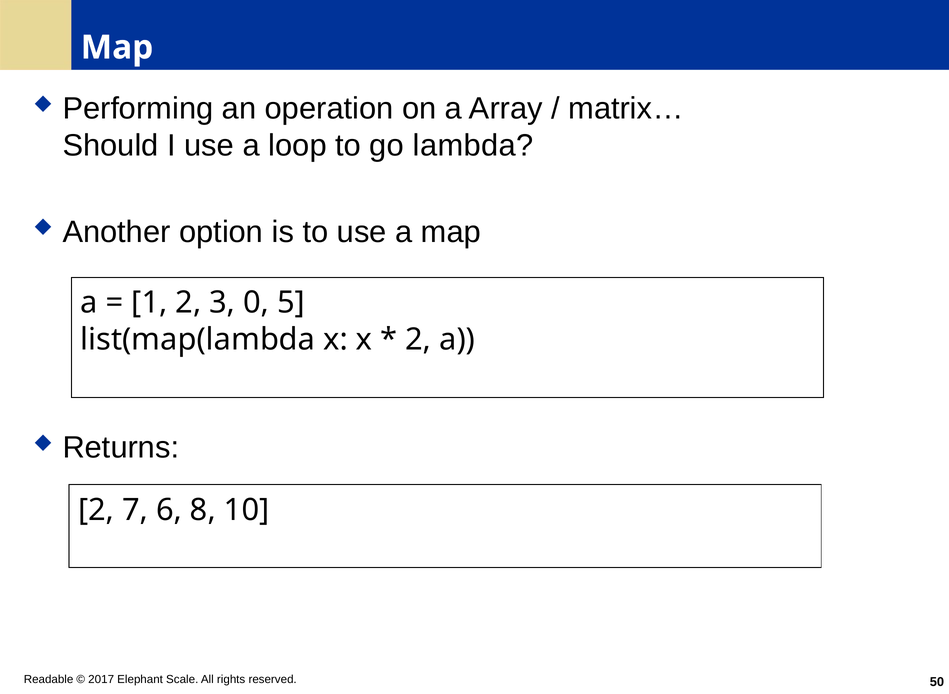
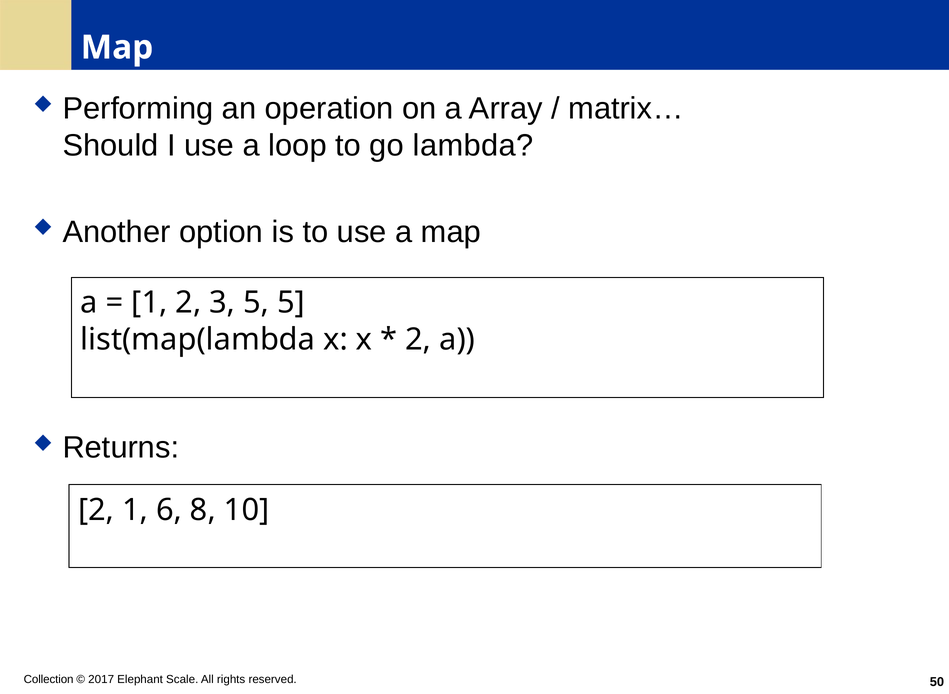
3 0: 0 -> 5
2 7: 7 -> 1
Readable: Readable -> Collection
